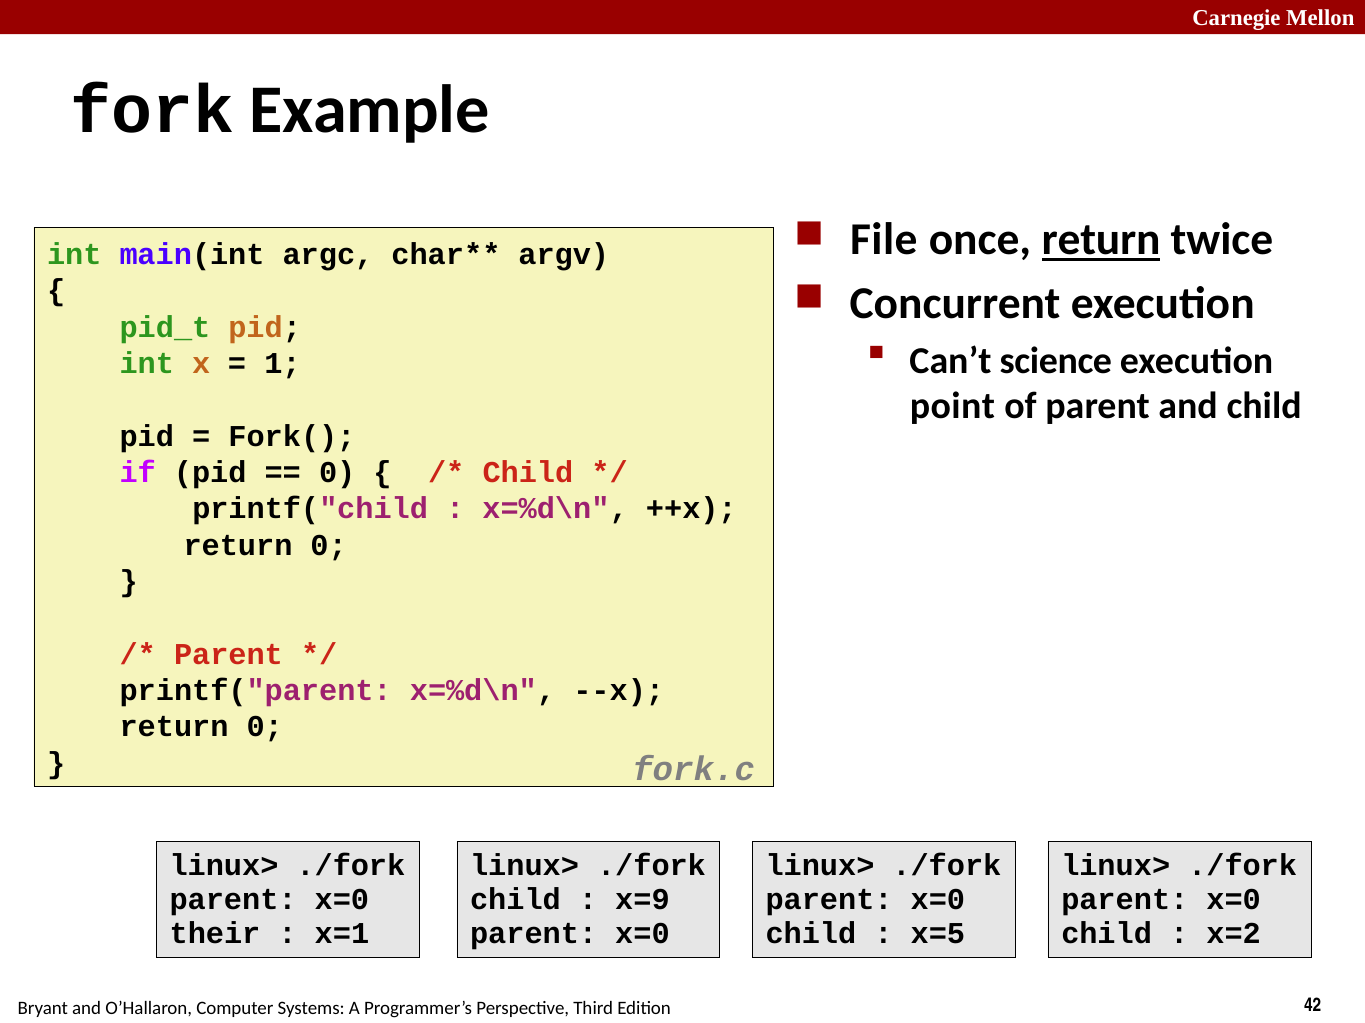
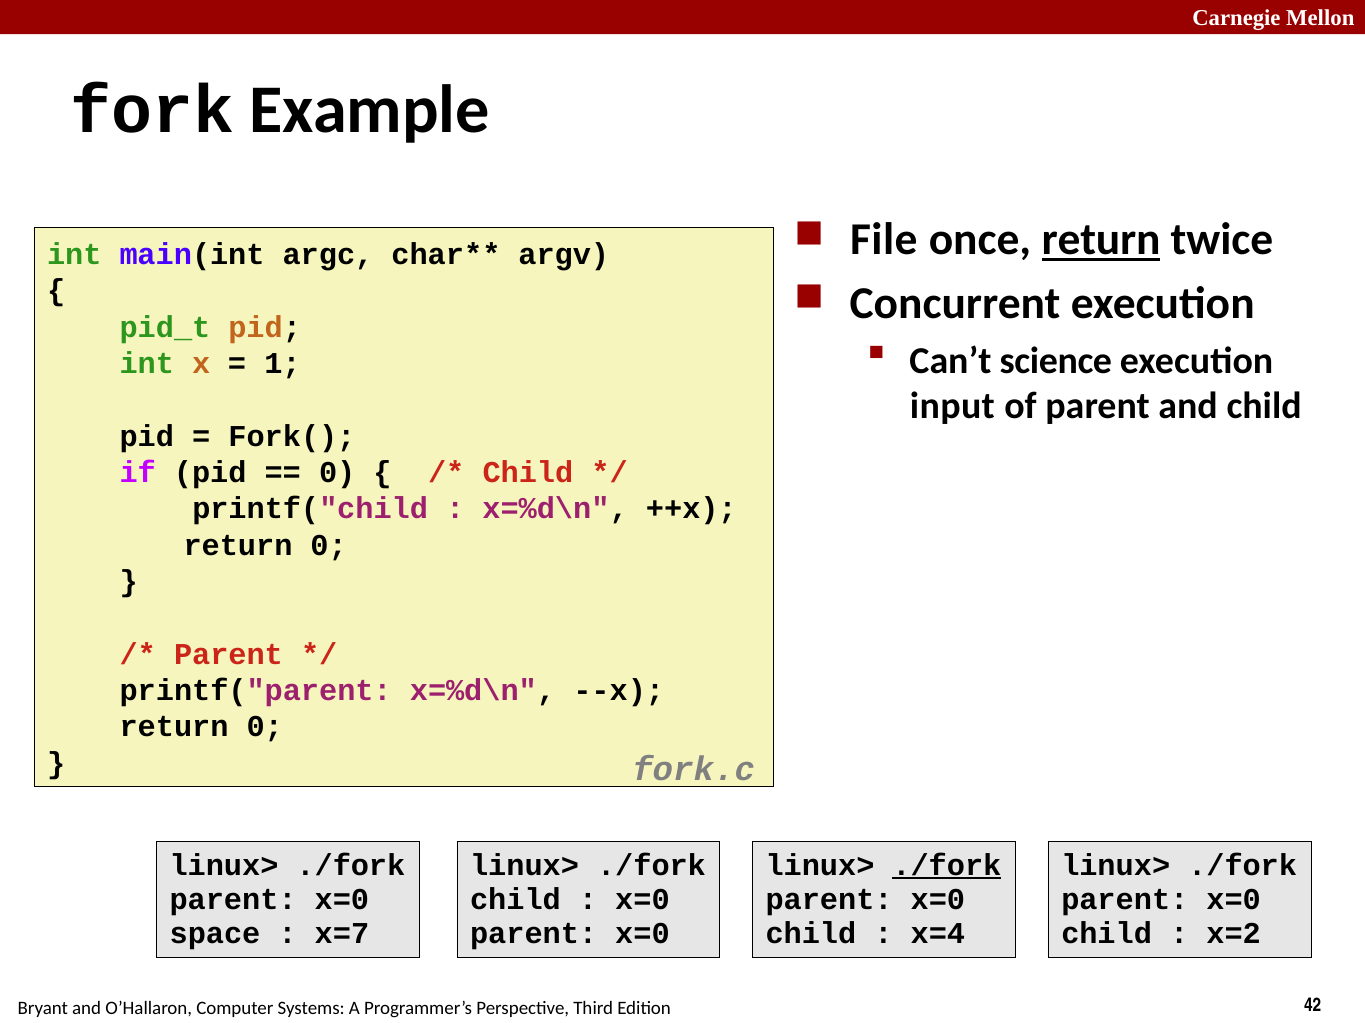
point: point -> input
./fork at (947, 866) underline: none -> present
x=9 at (642, 900): x=9 -> x=0
their: their -> space
x=1: x=1 -> x=7
x=5: x=5 -> x=4
